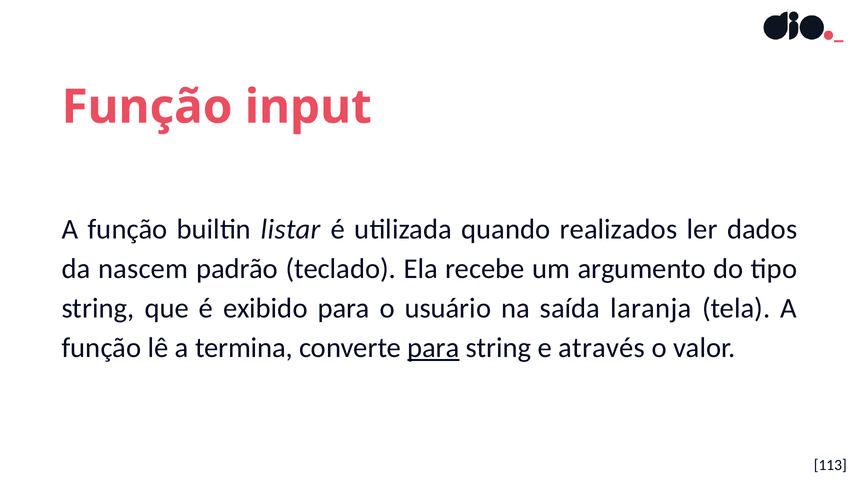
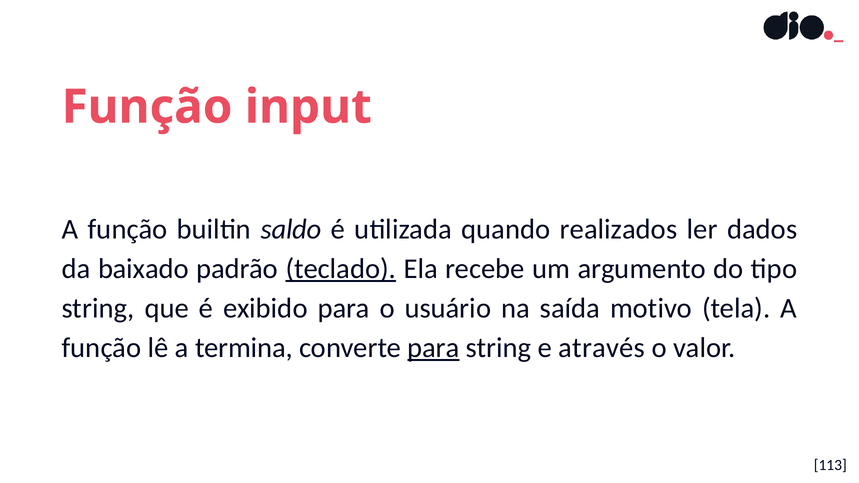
listar: listar -> saldo
nascem: nascem -> baixado
teclado underline: none -> present
laranja: laranja -> motivo
